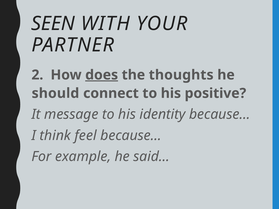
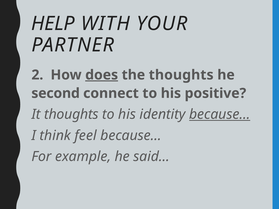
SEEN: SEEN -> HELP
should: should -> second
It message: message -> thoughts
because… at (220, 115) underline: none -> present
